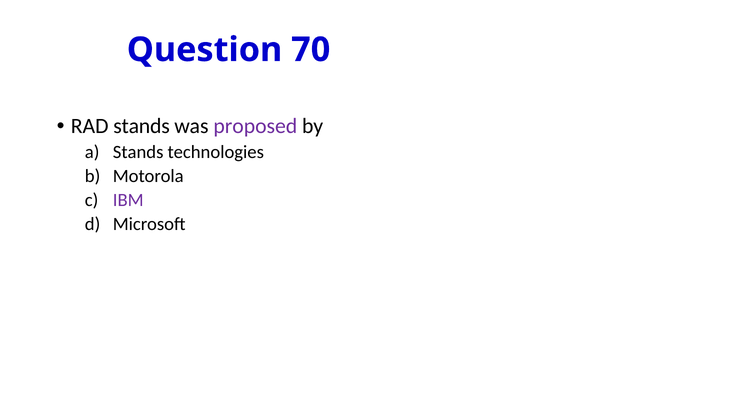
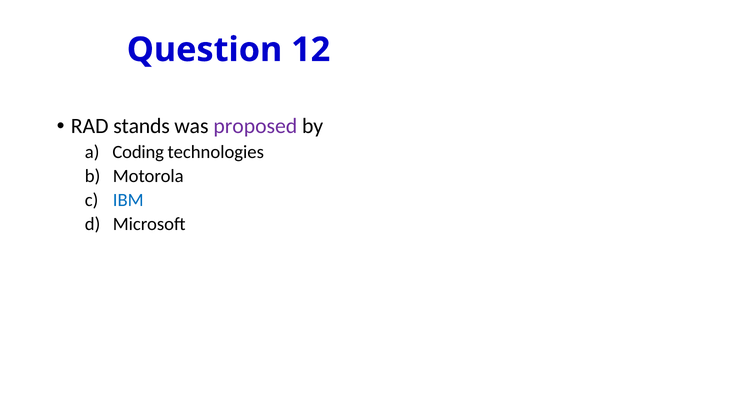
70: 70 -> 12
Stands at (138, 152): Stands -> Coding
IBM colour: purple -> blue
